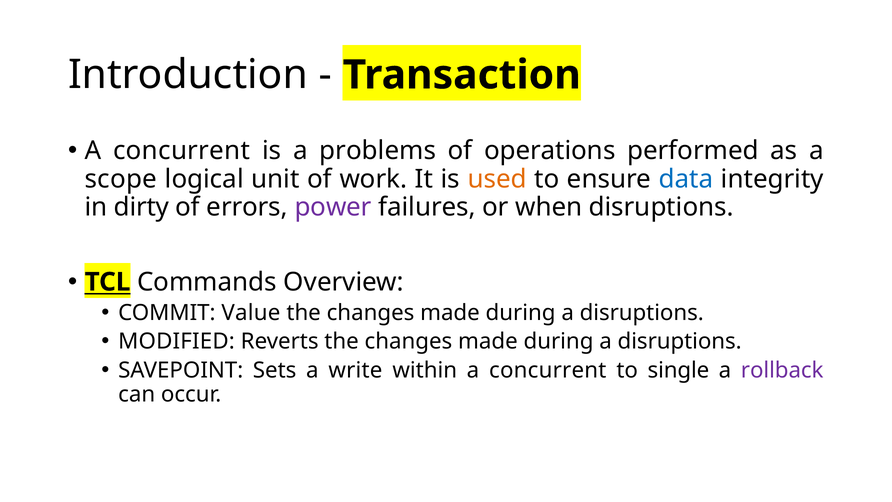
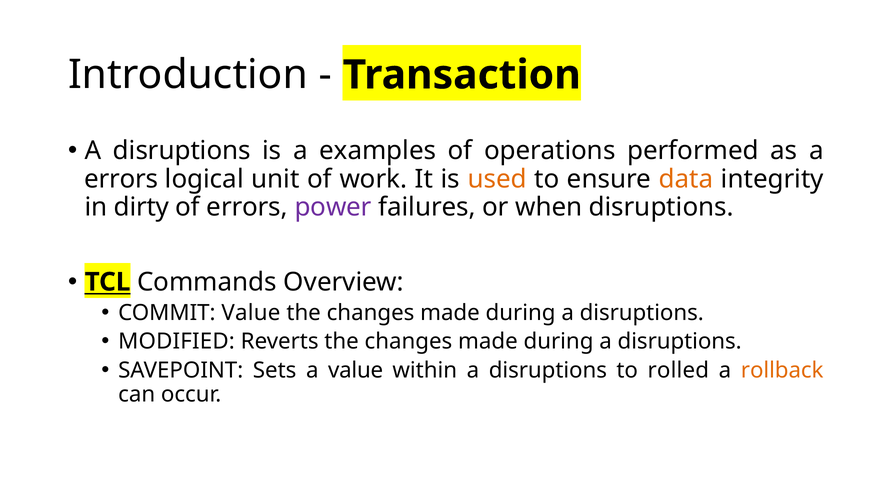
concurrent at (182, 151): concurrent -> disruptions
problems: problems -> examples
scope at (121, 179): scope -> errors
data colour: blue -> orange
a write: write -> value
within a concurrent: concurrent -> disruptions
single: single -> rolled
rollback colour: purple -> orange
